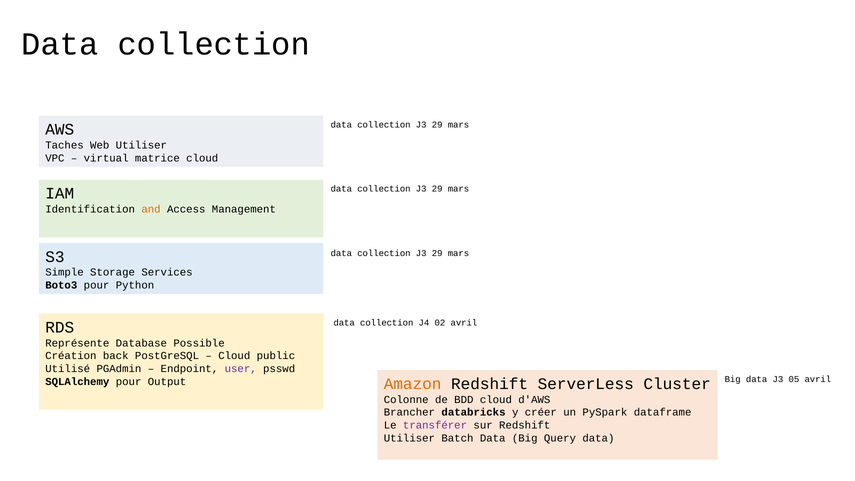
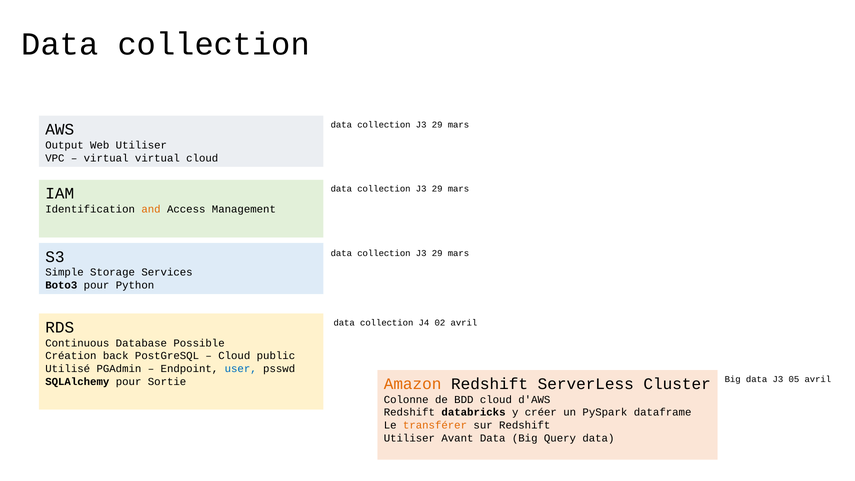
Taches: Taches -> Output
virtual matrice: matrice -> virtual
Représente: Représente -> Continuous
user colour: purple -> blue
Output: Output -> Sortie
Brancher at (409, 412): Brancher -> Redshift
transférer colour: purple -> orange
Batch: Batch -> Avant
